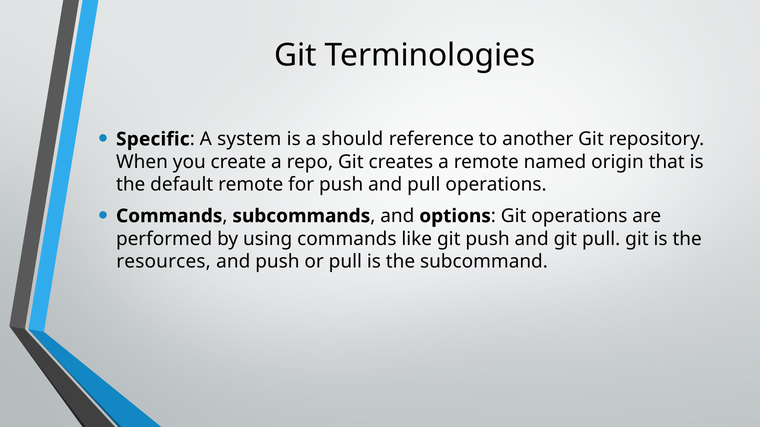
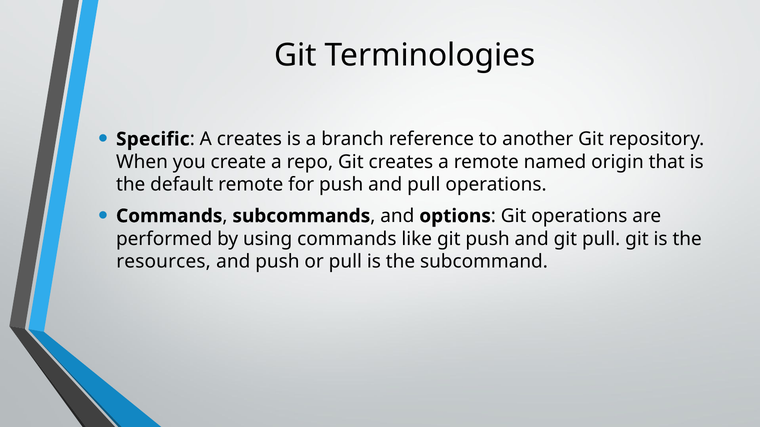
A system: system -> creates
should: should -> branch
